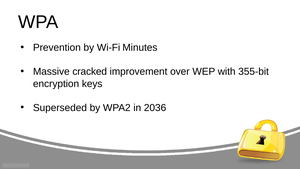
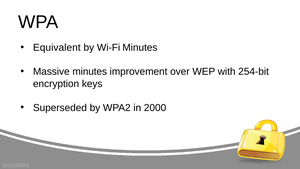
Prevention: Prevention -> Equivalent
Massive cracked: cracked -> minutes
355-bit: 355-bit -> 254-bit
2036: 2036 -> 2000
